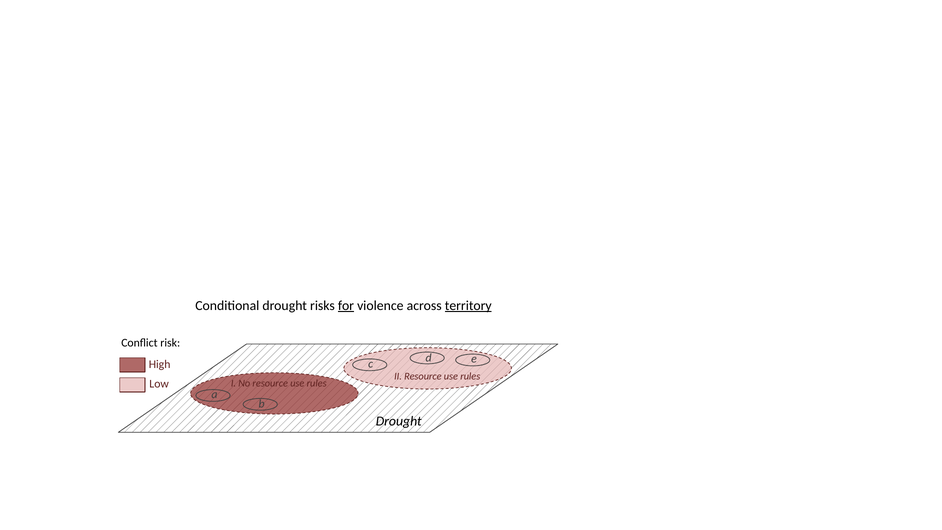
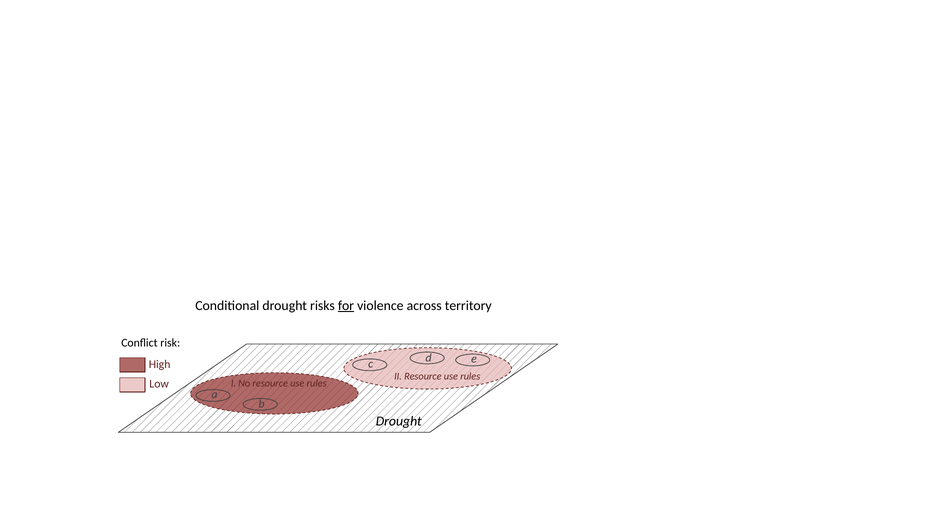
territory underline: present -> none
